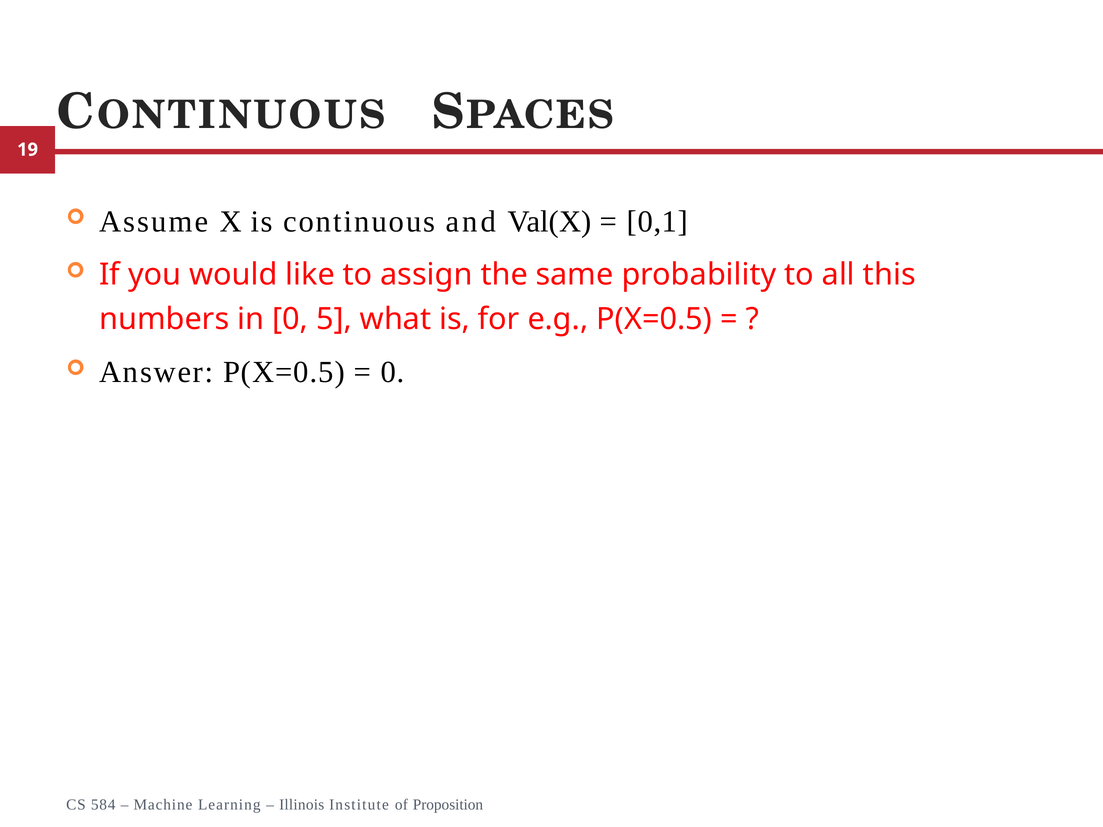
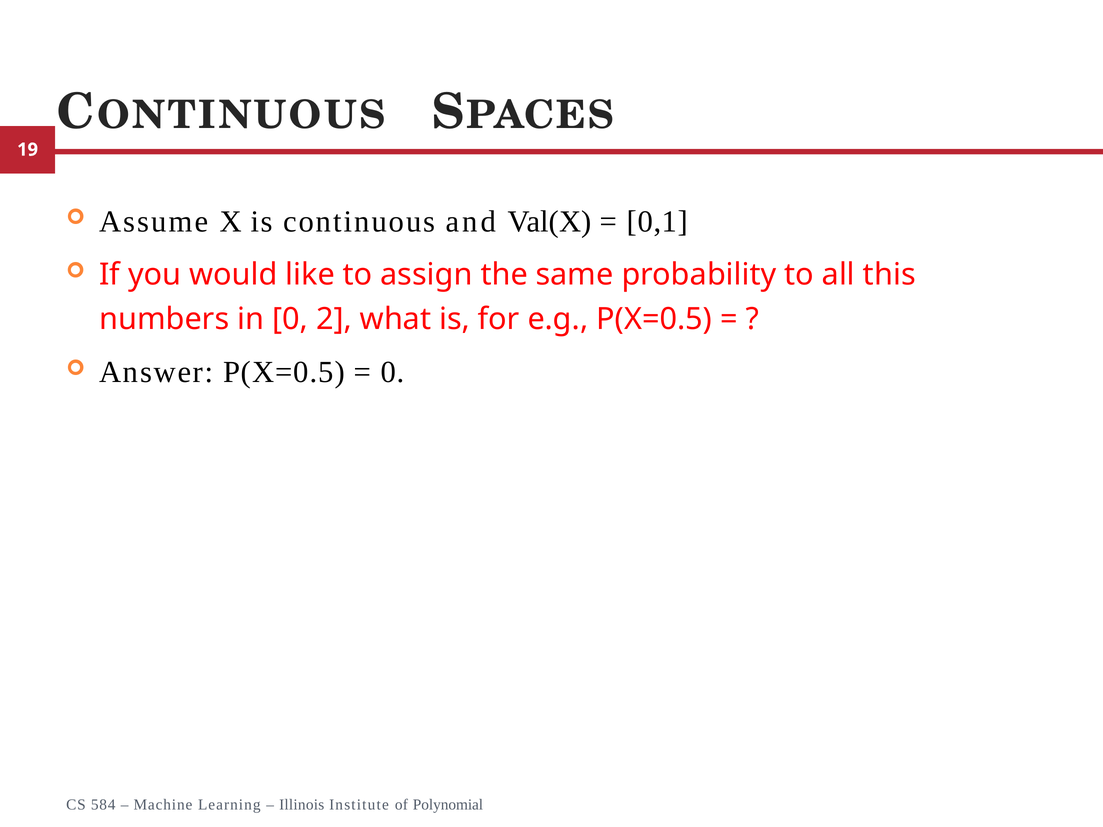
5: 5 -> 2
Proposition: Proposition -> Polynomial
